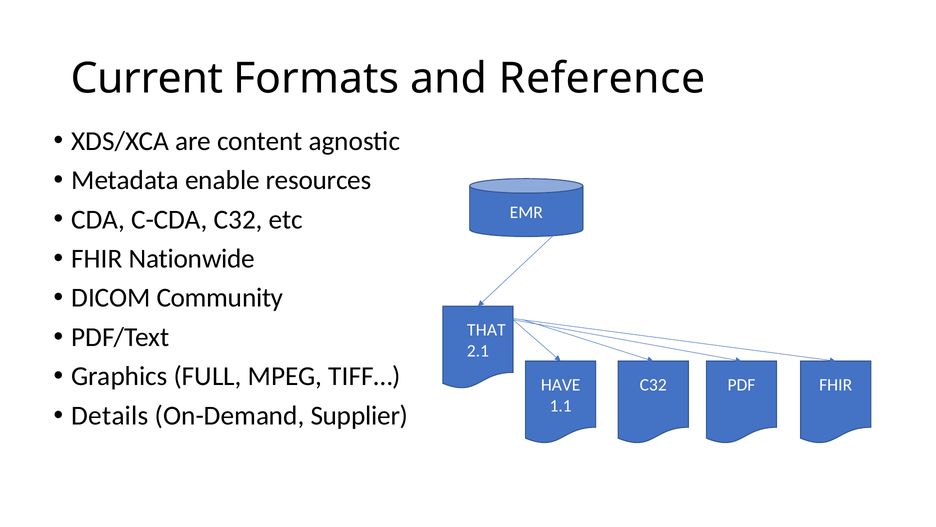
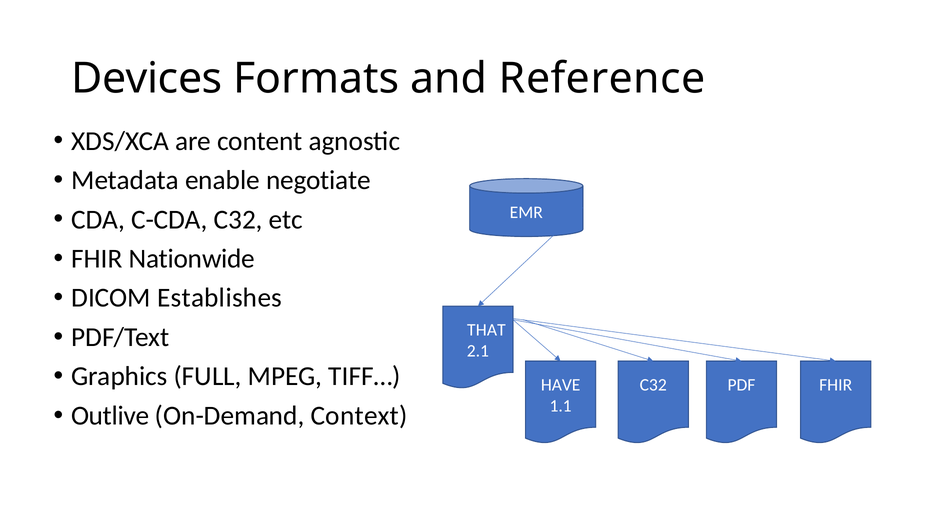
Current: Current -> Devices
resources: resources -> negotiate
Community: Community -> Establishes
Details: Details -> Outlive
Supplier: Supplier -> Context
